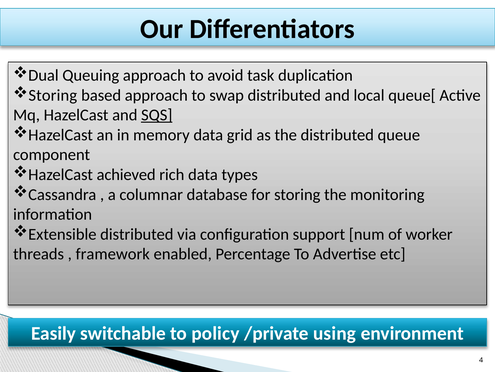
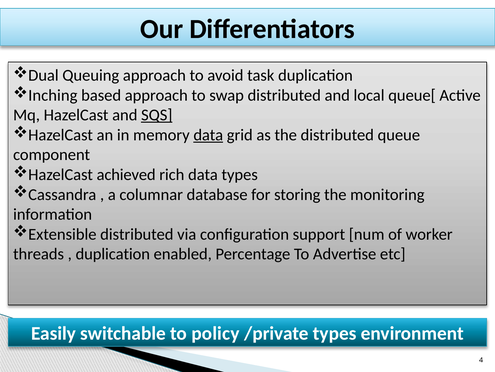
Storing at (53, 95): Storing -> Inching
data at (208, 135) underline: none -> present
framework at (113, 254): framework -> duplication
/private using: using -> types
